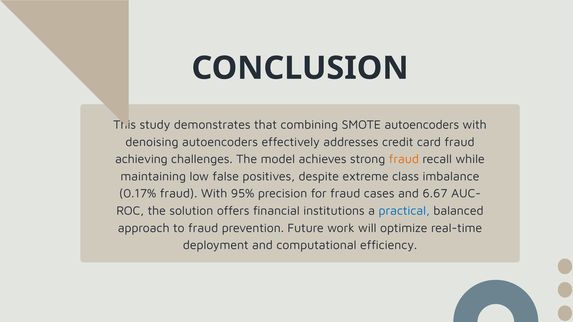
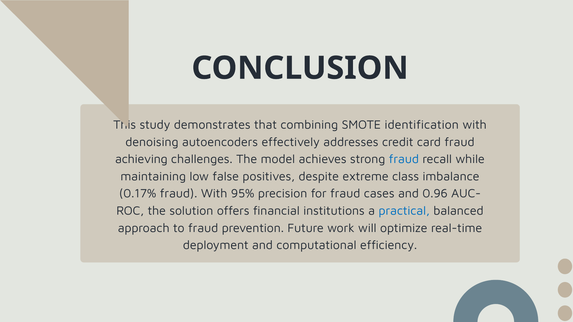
SMOTE autoencoders: autoencoders -> identification
fraud at (404, 159) colour: orange -> blue
6.67: 6.67 -> 0.96
